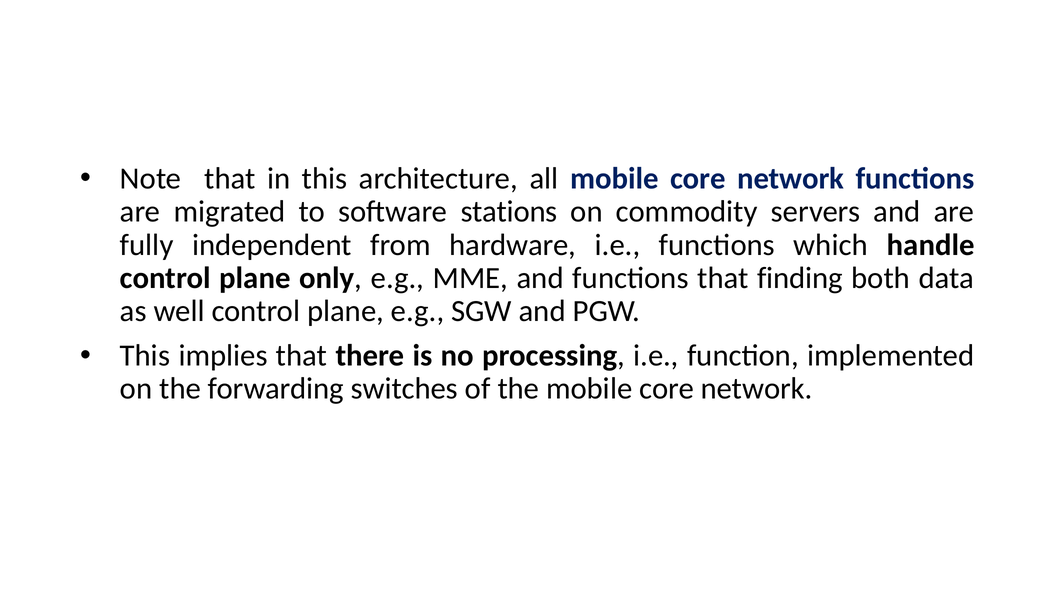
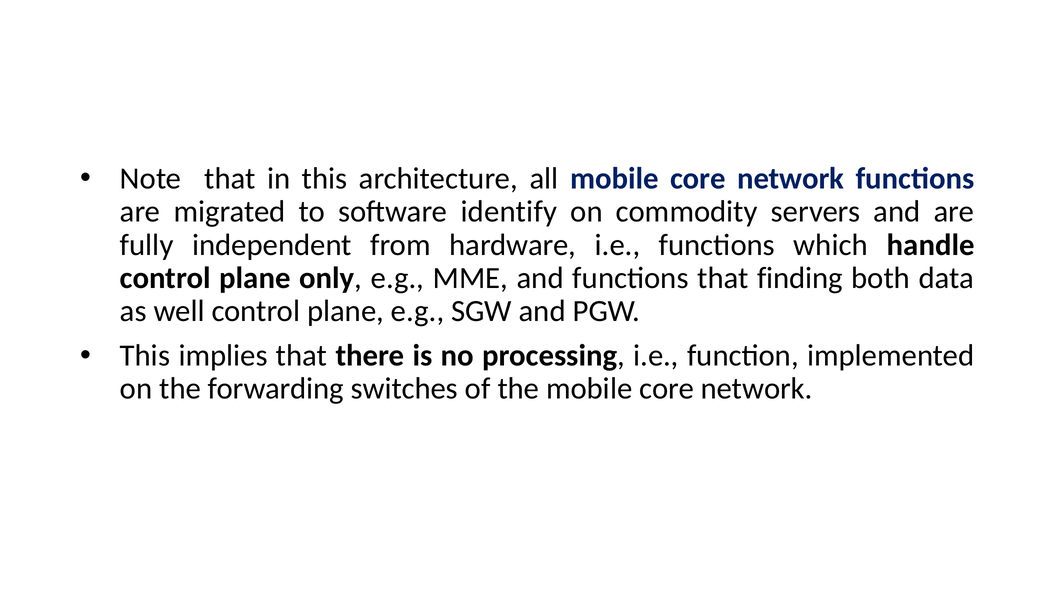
stations: stations -> identify
